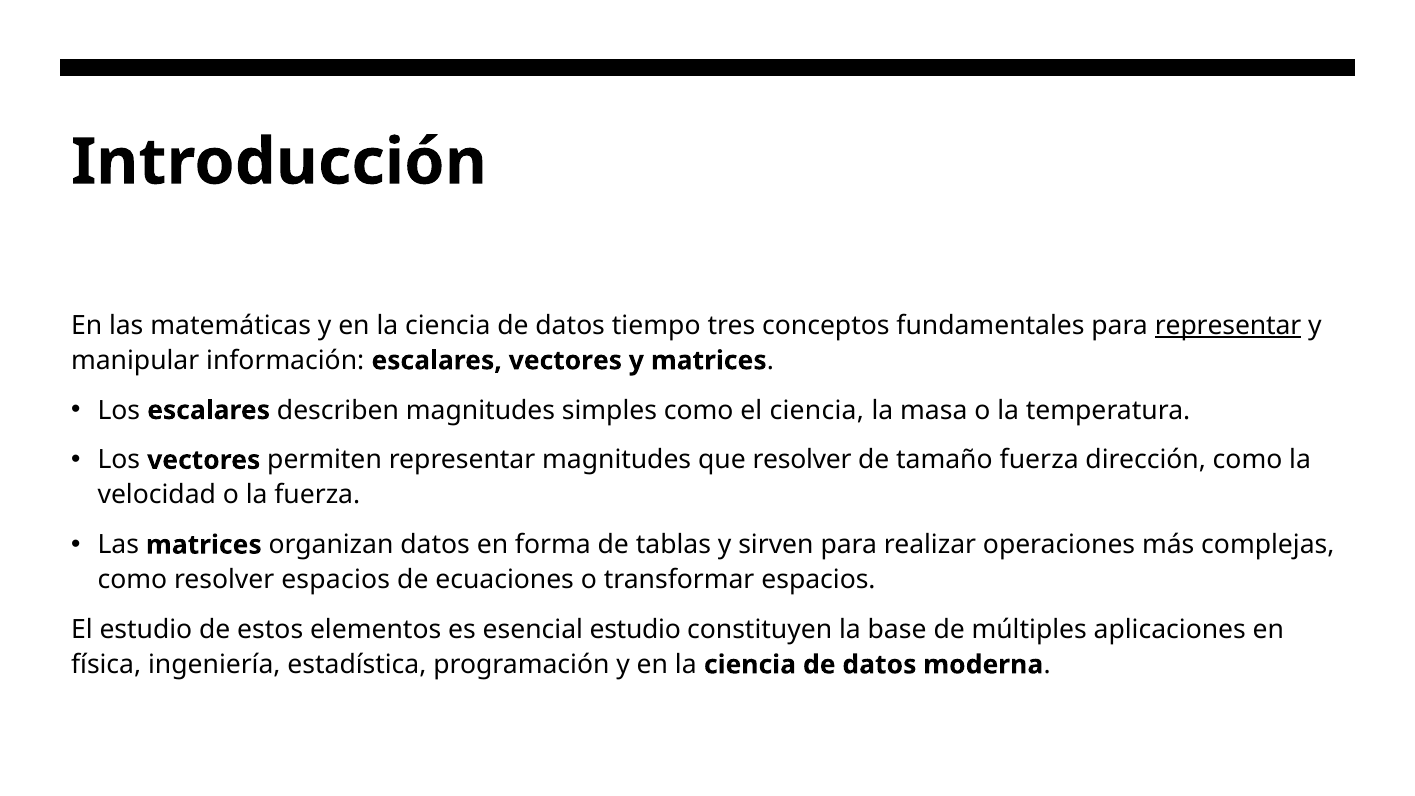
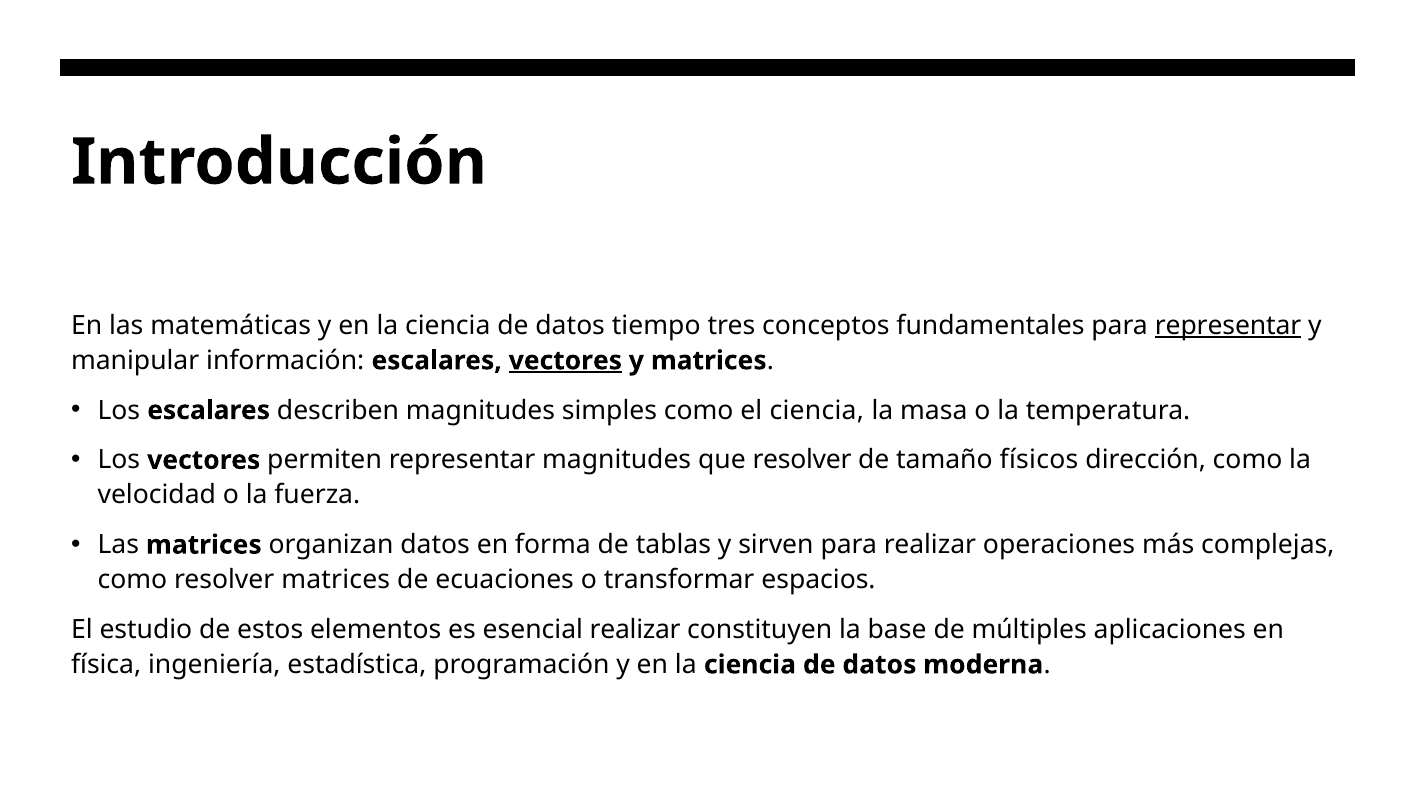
vectores at (565, 361) underline: none -> present
tamaño fuerza: fuerza -> físicos
resolver espacios: espacios -> matrices
esencial estudio: estudio -> realizar
